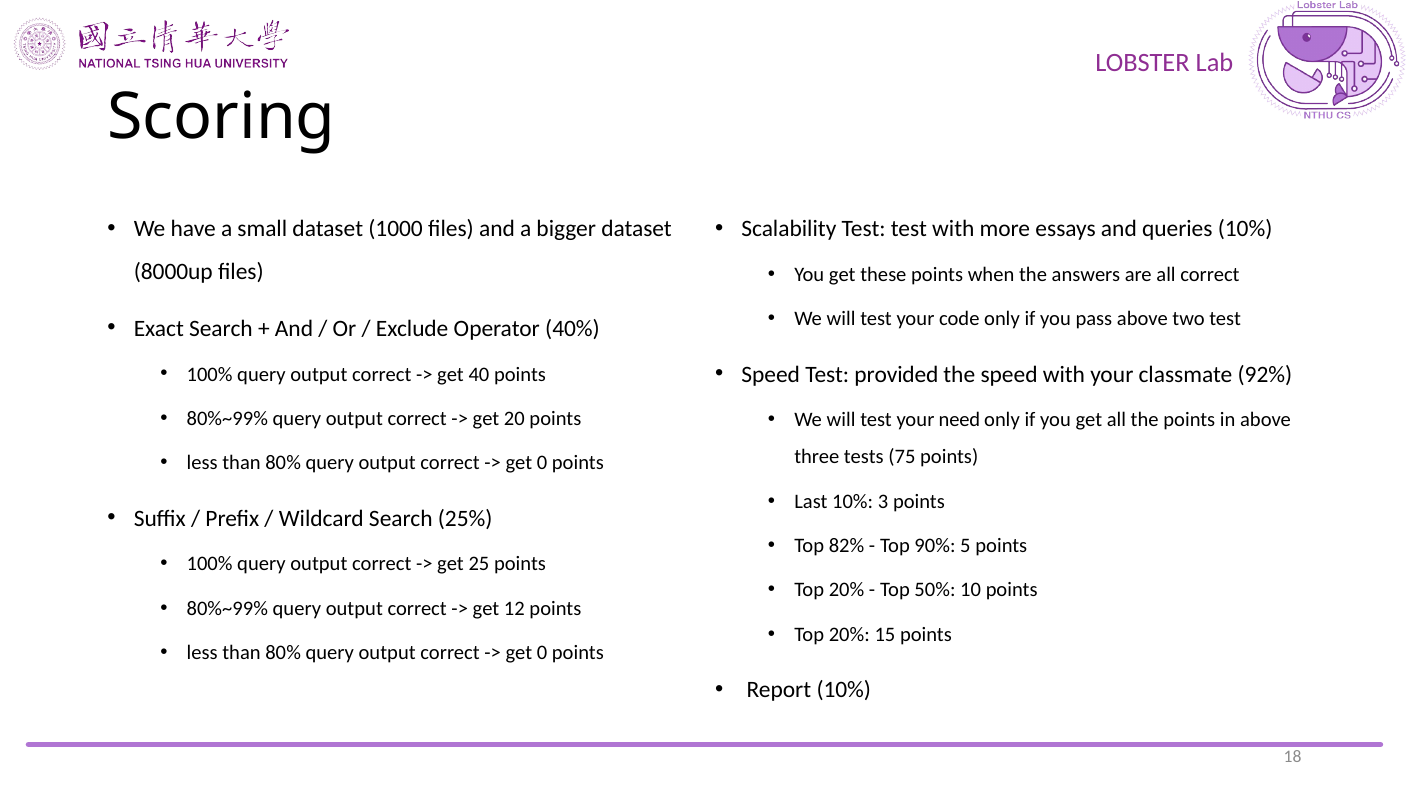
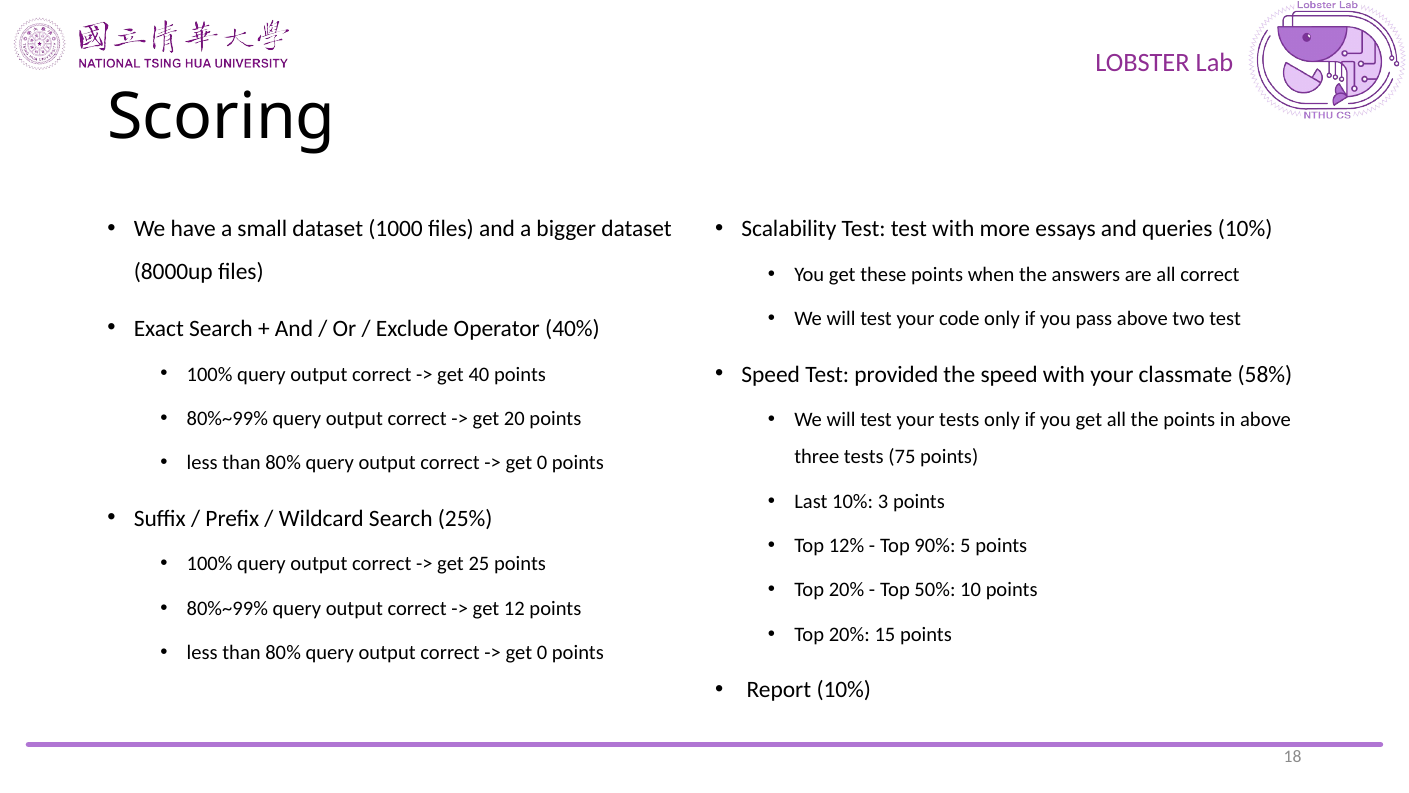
92%: 92% -> 58%
your need: need -> tests
82%: 82% -> 12%
